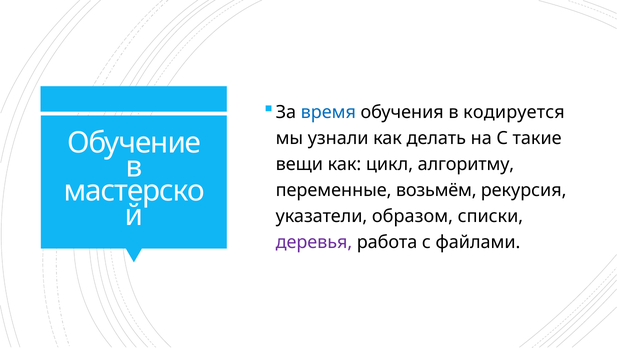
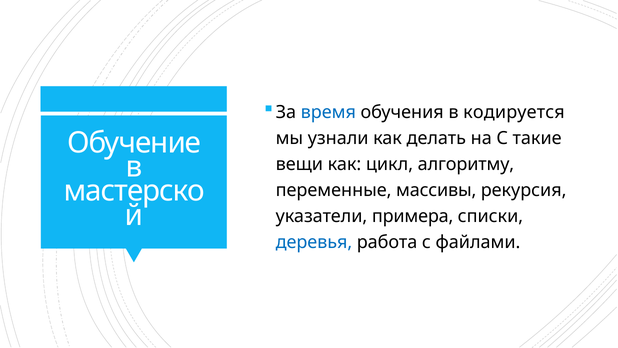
возьмём: возьмём -> массивы
образом: образом -> примера
деревья colour: purple -> blue
